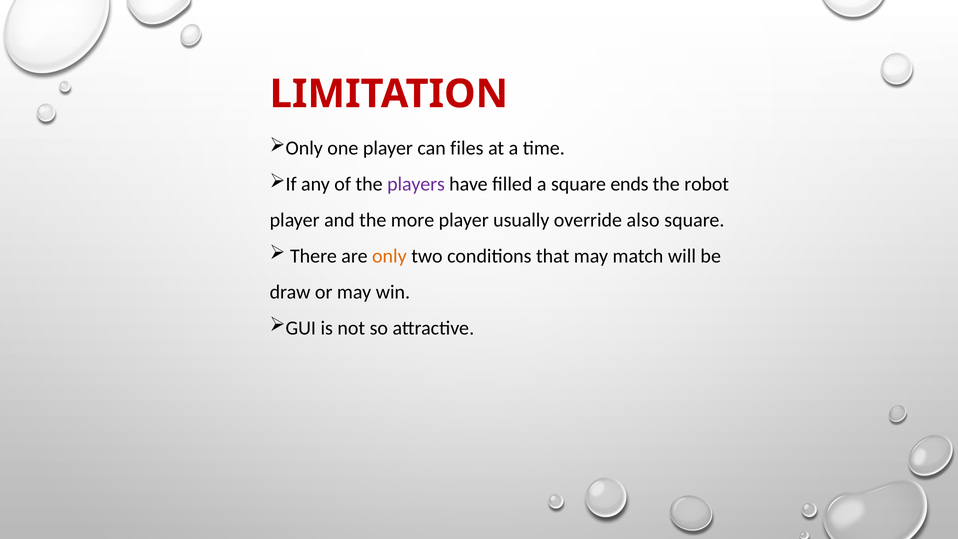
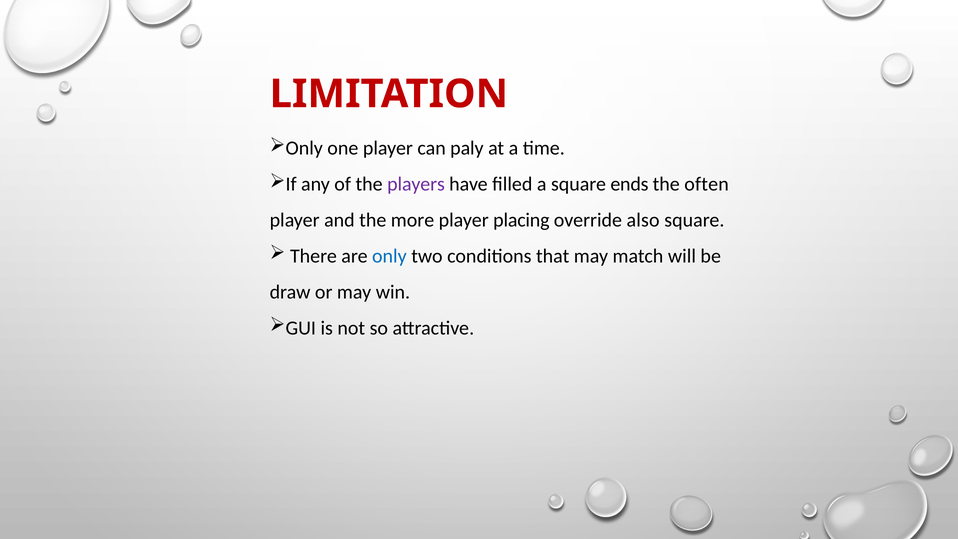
files: files -> paly
robot: robot -> often
usually: usually -> placing
only at (389, 256) colour: orange -> blue
